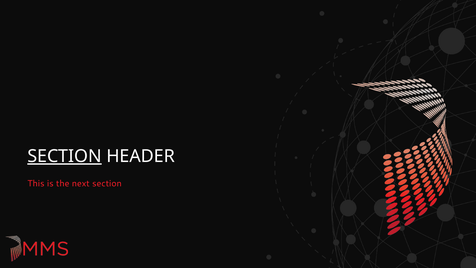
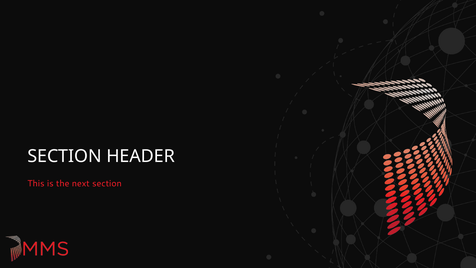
SECTION at (65, 156) underline: present -> none
